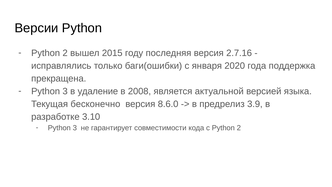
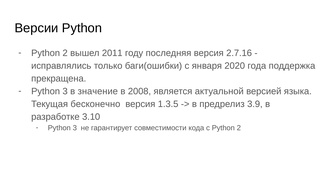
2015: 2015 -> 2011
удаление: удаление -> значение
8.6.0: 8.6.0 -> 1.3.5
